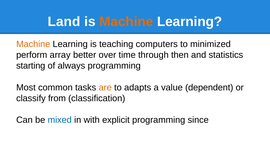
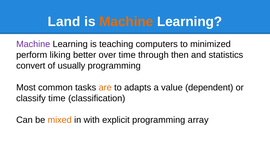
Machine at (33, 44) colour: orange -> purple
array: array -> liking
starting: starting -> convert
always: always -> usually
classify from: from -> time
mixed colour: blue -> orange
since: since -> array
